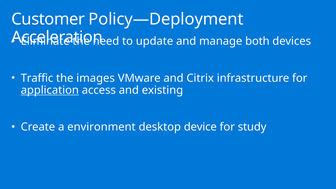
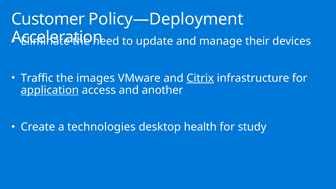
both: both -> their
Citrix underline: none -> present
existing: existing -> another
environment: environment -> technologies
device: device -> health
